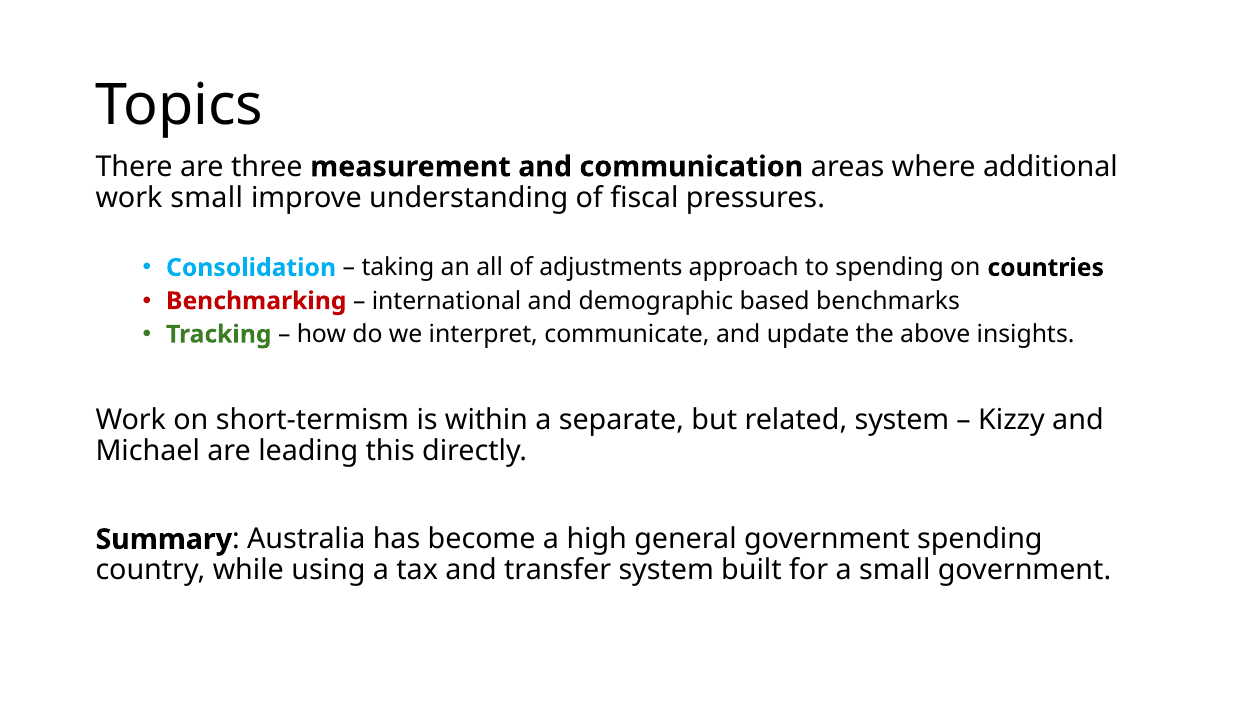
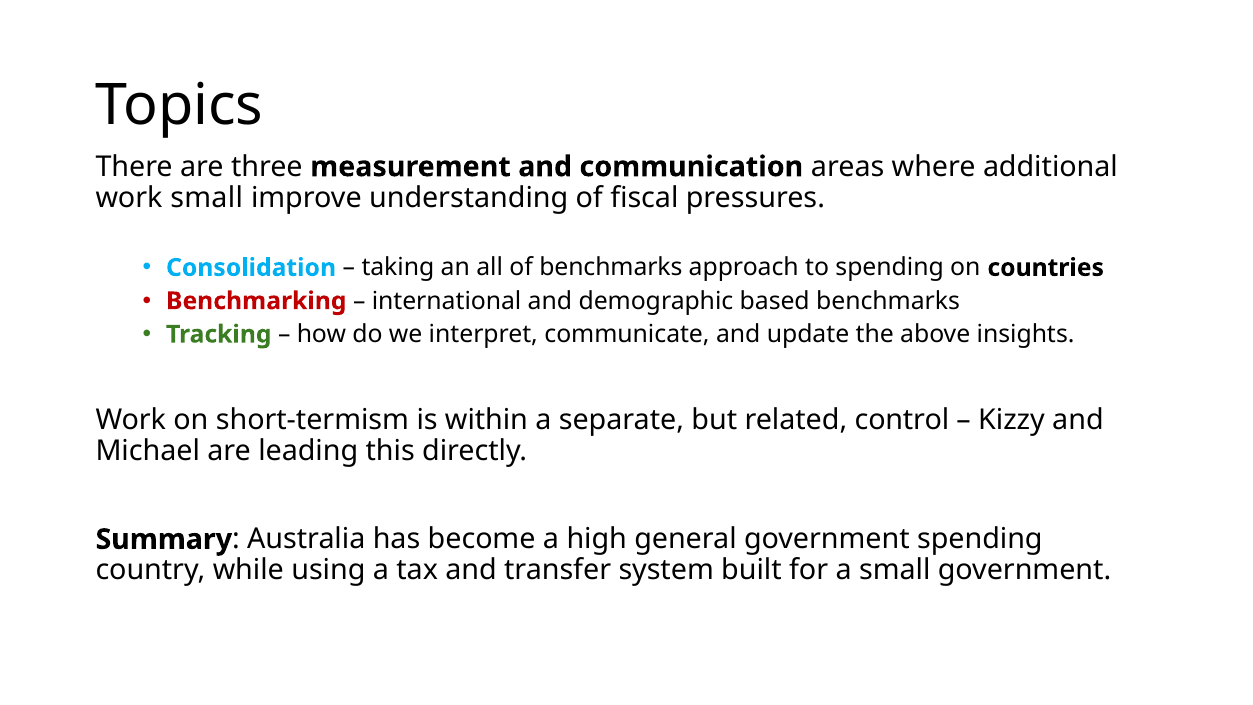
of adjustments: adjustments -> benchmarks
related system: system -> control
